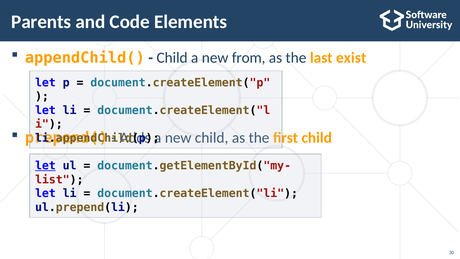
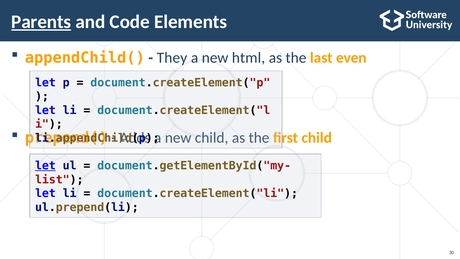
Parents underline: none -> present
Child at (172, 58): Child -> They
from: from -> html
exist: exist -> even
